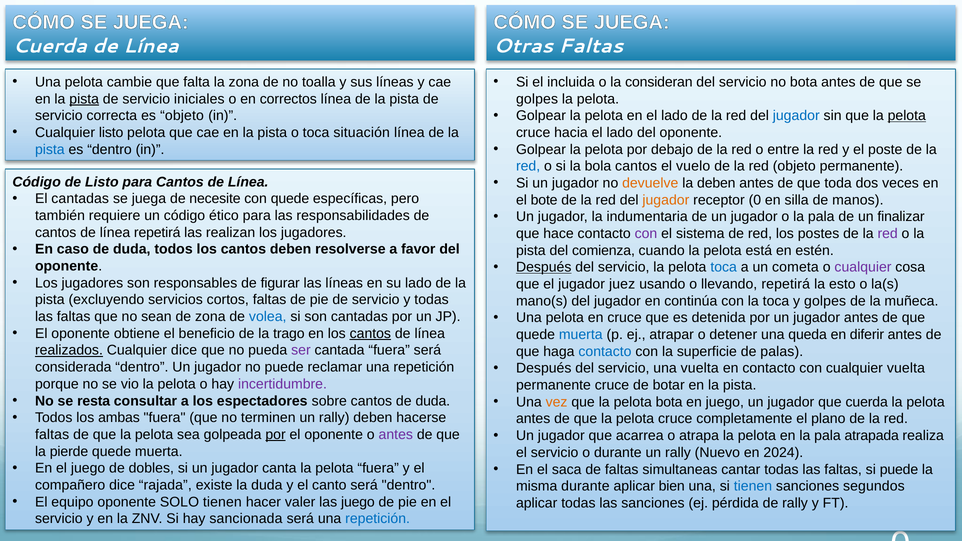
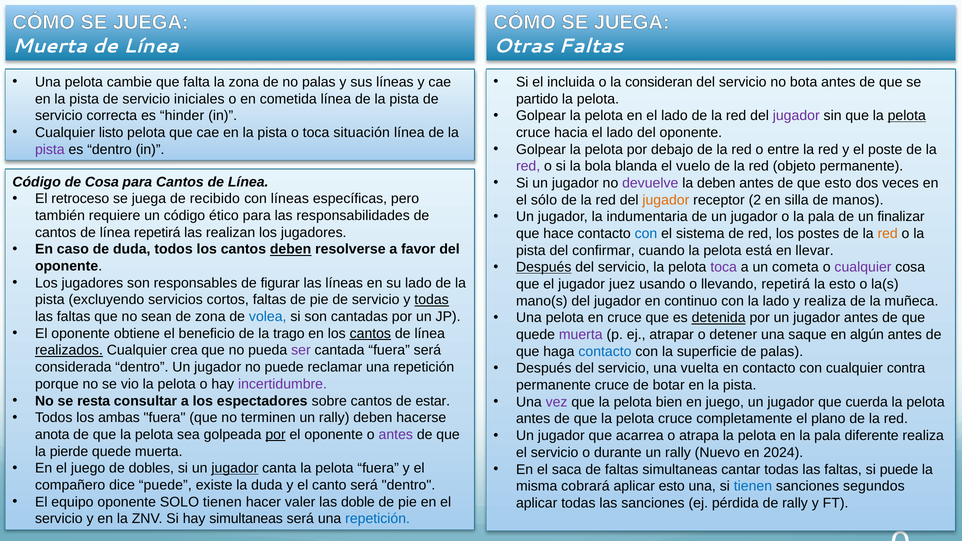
Cuerda at (50, 46): Cuerda -> Muerta
no toalla: toalla -> palas
pista at (84, 99) underline: present -> none
correctos: correctos -> cometida
golpes at (537, 99): golpes -> partido
jugador at (796, 116) colour: blue -> purple
es objeto: objeto -> hinder
pista at (50, 149) colour: blue -> purple
red at (528, 166) colour: blue -> purple
bola cantos: cantos -> blanda
de Listo: Listo -> Cosa
devuelve colour: orange -> purple
que toda: toda -> esto
El cantadas: cantadas -> retroceso
necesite: necesite -> recibido
con quede: quede -> líneas
bote: bote -> sólo
receptor 0: 0 -> 2
con at (646, 234) colour: purple -> blue
red at (888, 234) colour: purple -> orange
deben at (291, 249) underline: none -> present
comienza: comienza -> confirmar
estén: estén -> llevar
toca at (724, 267) colour: blue -> purple
todas at (432, 300) underline: none -> present
continúa: continúa -> continuo
la toca: toca -> lado
y golpes: golpes -> realiza
detenida underline: none -> present
muerta at (581, 335) colour: blue -> purple
queda: queda -> saque
diferir: diferir -> algún
Cualquier dice: dice -> crea
cualquier vuelta: vuelta -> contra
cantos de duda: duda -> estar
vez colour: orange -> purple
pelota bota: bota -> bien
faltas at (52, 435): faltas -> anota
atrapada: atrapada -> diferente
jugador at (235, 468) underline: none -> present
dice rajada: rajada -> puede
misma durante: durante -> cobrará
aplicar bien: bien -> esto
las juego: juego -> doble
hay sancionada: sancionada -> simultaneas
